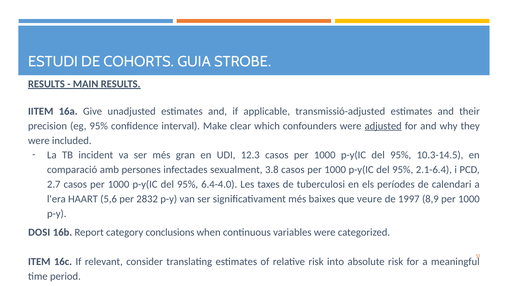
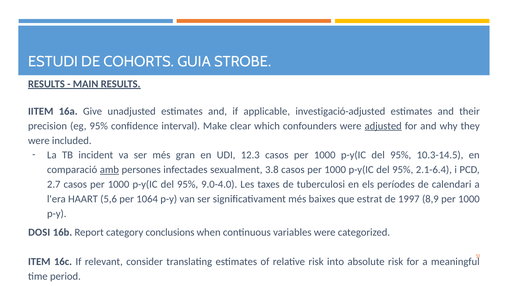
transmissió-adjusted: transmissió-adjusted -> investigació-adjusted
amb underline: none -> present
6.4-4.0: 6.4-4.0 -> 9.0-4.0
2832: 2832 -> 1064
veure: veure -> estrat
